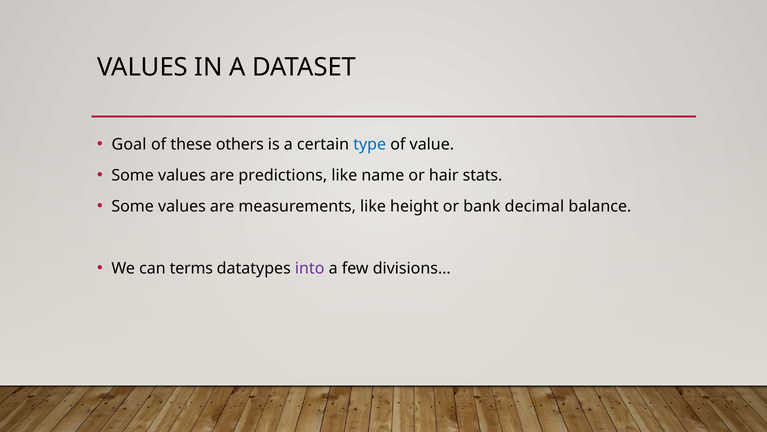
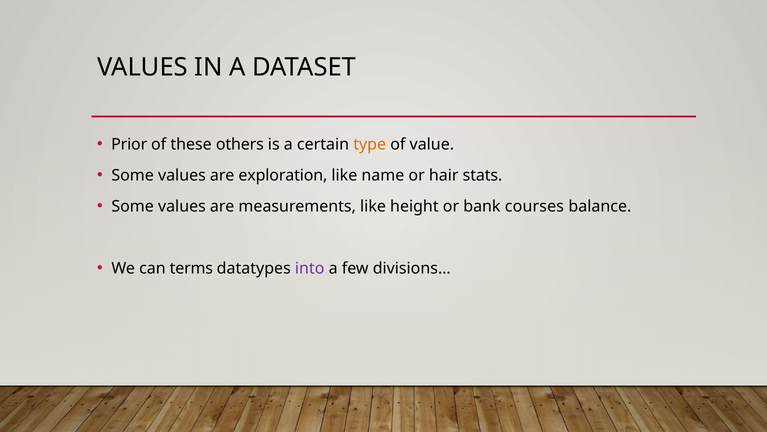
Goal: Goal -> Prior
type colour: blue -> orange
predictions: predictions -> exploration
decimal: decimal -> courses
